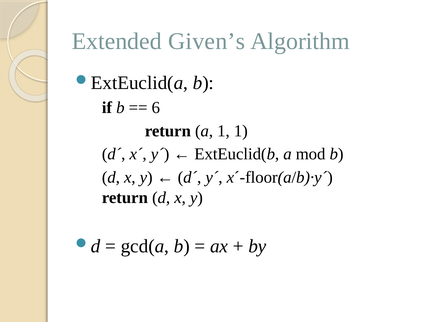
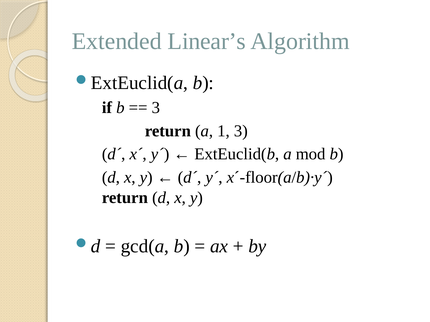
Given’s: Given’s -> Linear’s
6 at (156, 108): 6 -> 3
1 1: 1 -> 3
